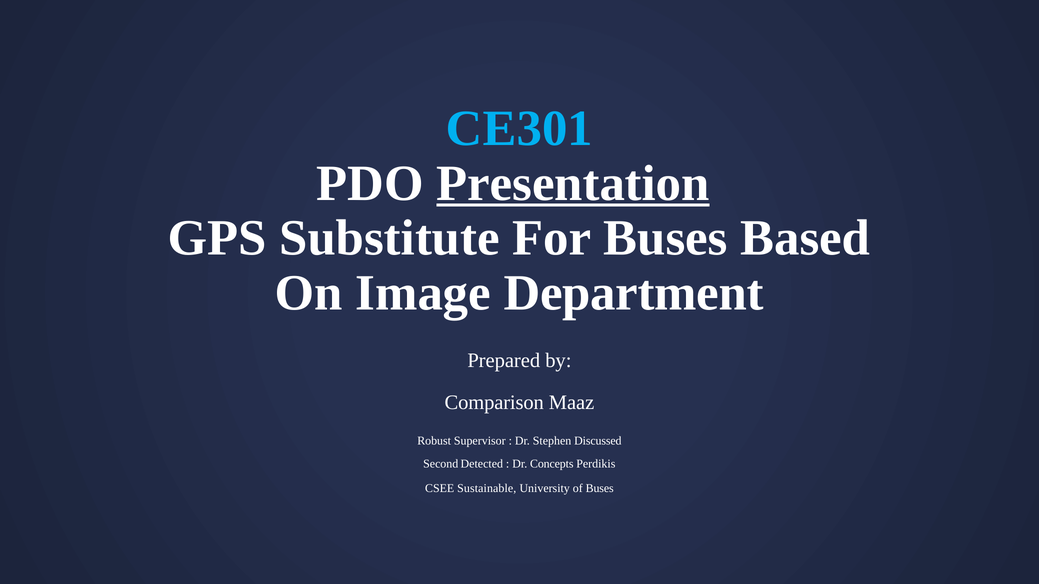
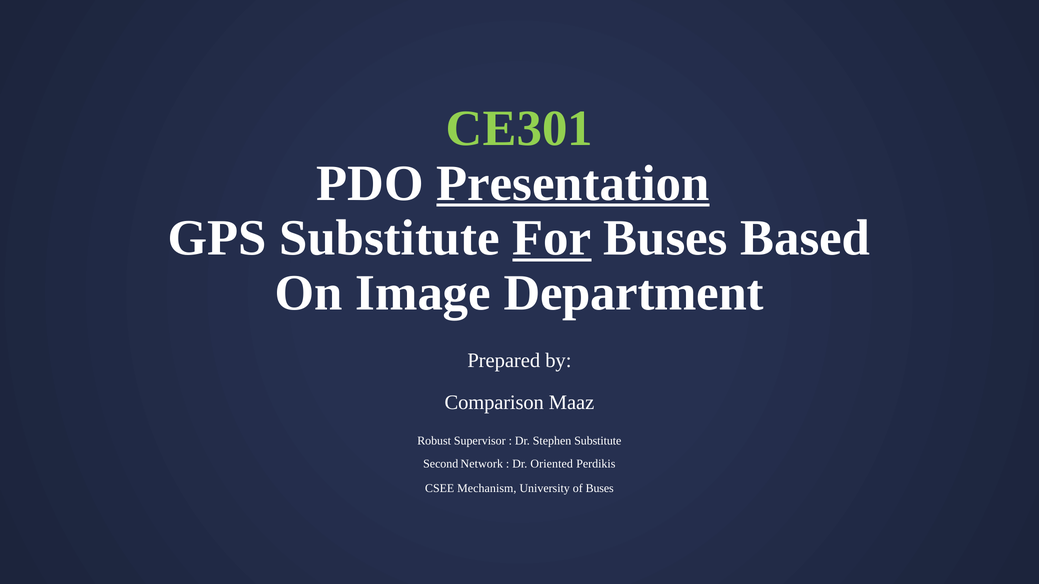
CE301 colour: light blue -> light green
For underline: none -> present
Stephen Discussed: Discussed -> Substitute
Detected: Detected -> Network
Concepts: Concepts -> Oriented
Sustainable: Sustainable -> Mechanism
